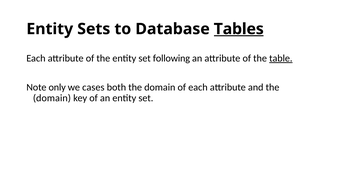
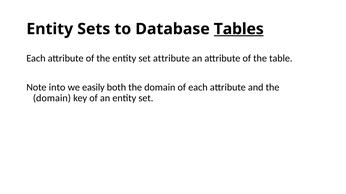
set following: following -> attribute
table underline: present -> none
only: only -> into
cases: cases -> easily
